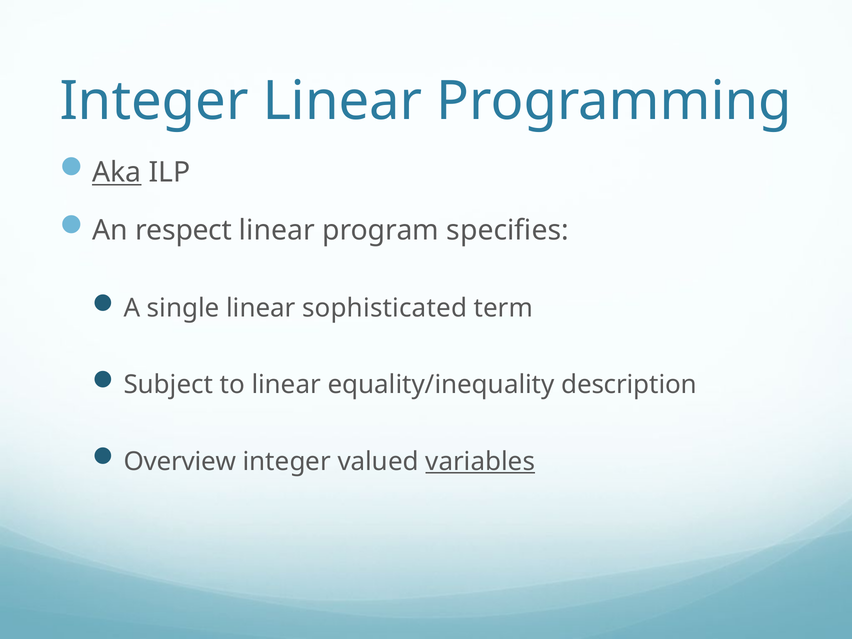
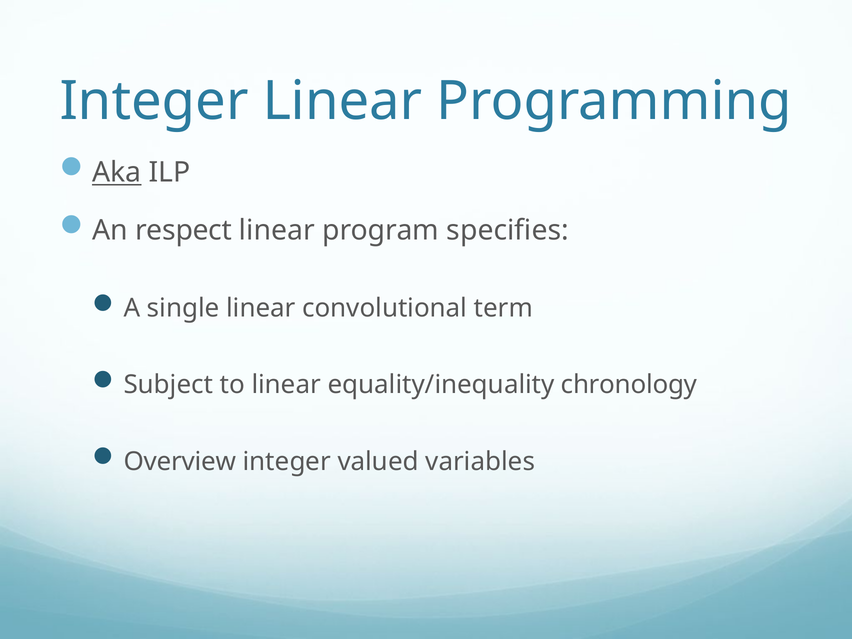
sophisticated: sophisticated -> convolutional
description: description -> chronology
variables underline: present -> none
